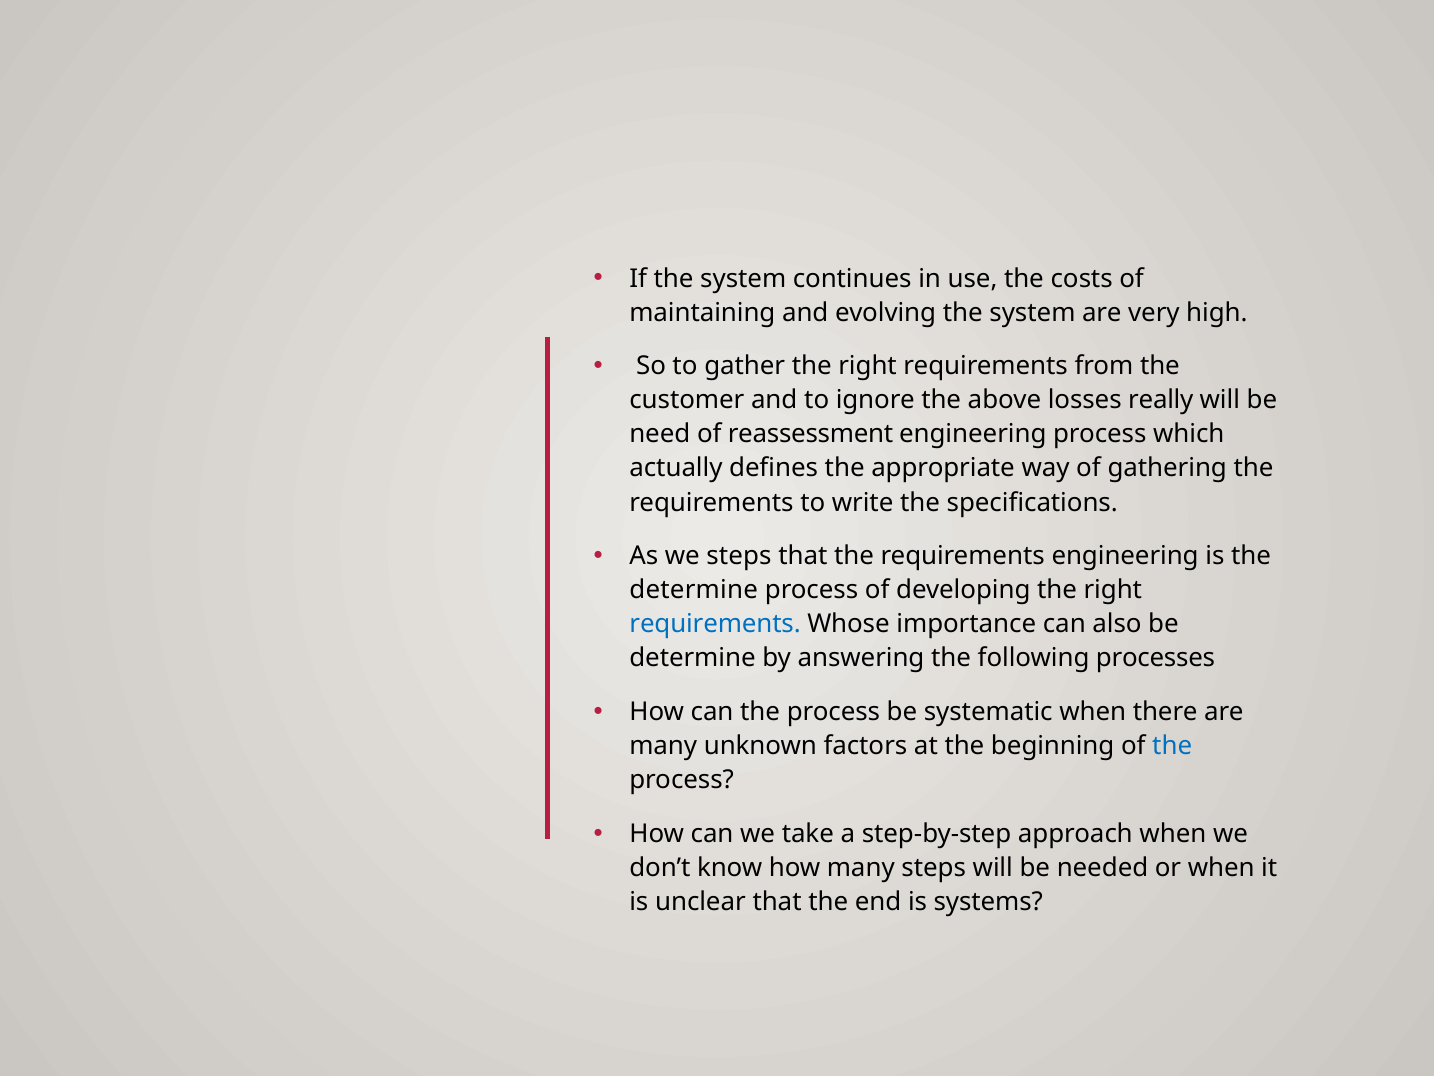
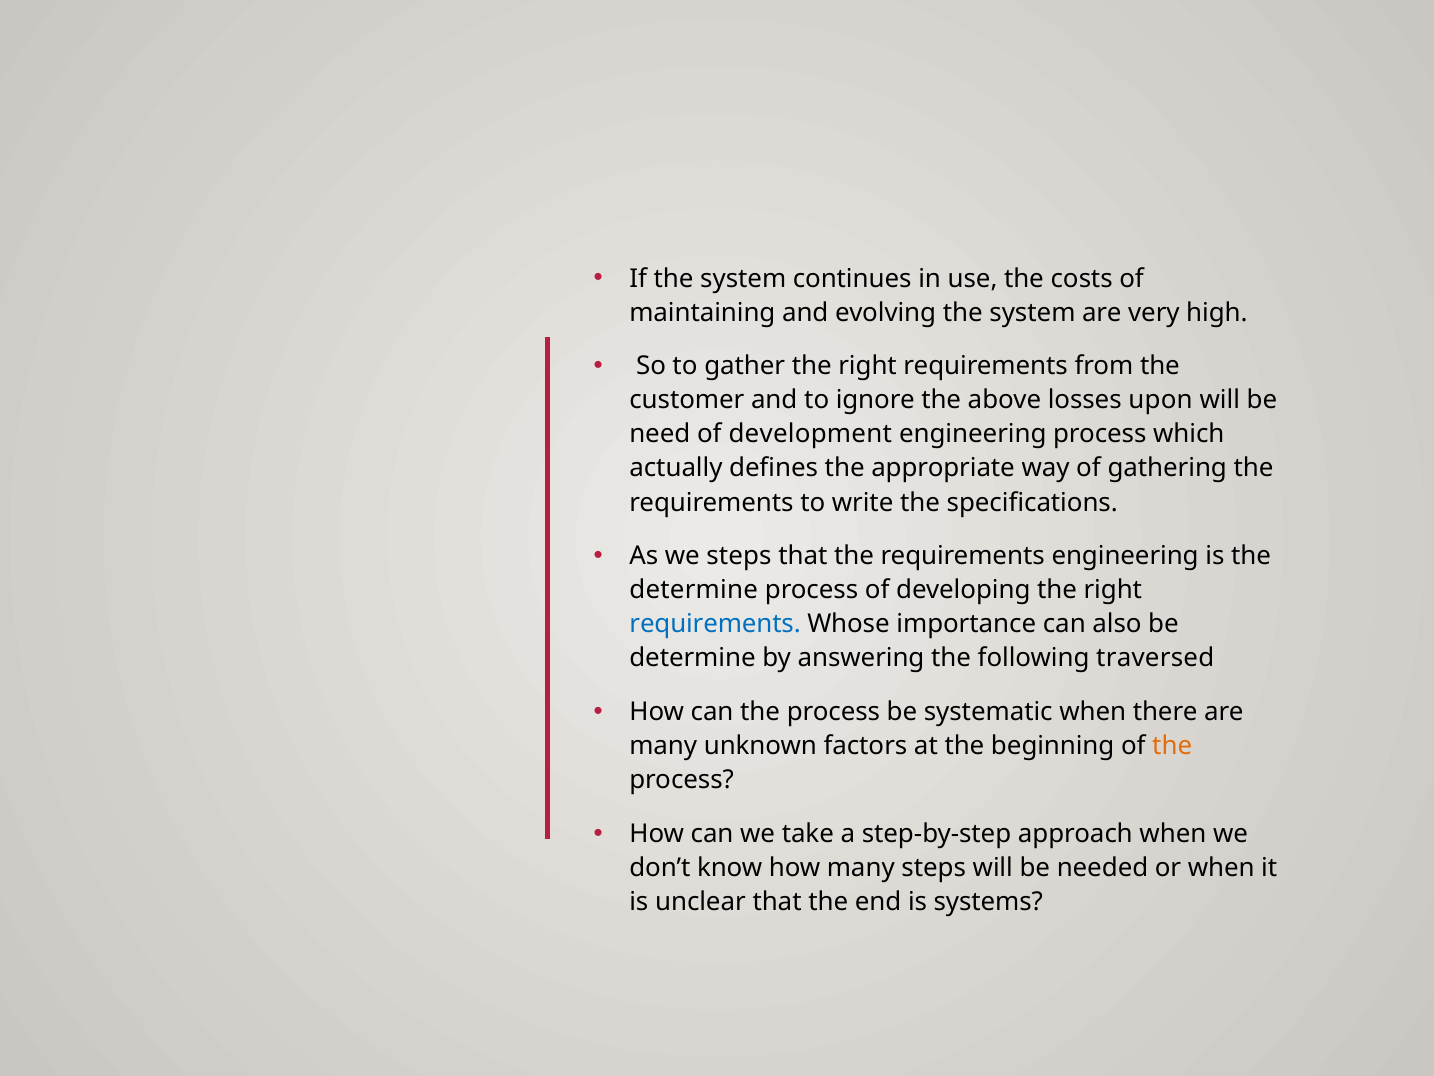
really: really -> upon
reassessment: reassessment -> development
processes: processes -> traversed
the at (1172, 746) colour: blue -> orange
